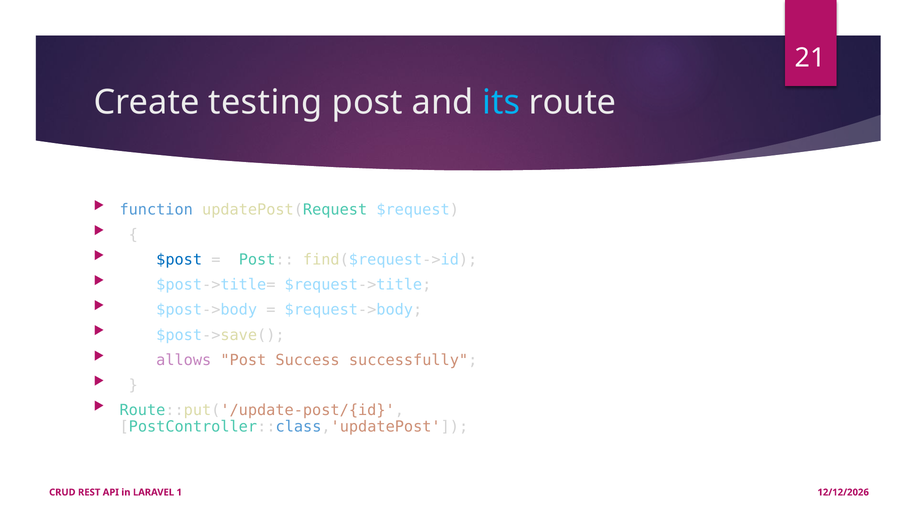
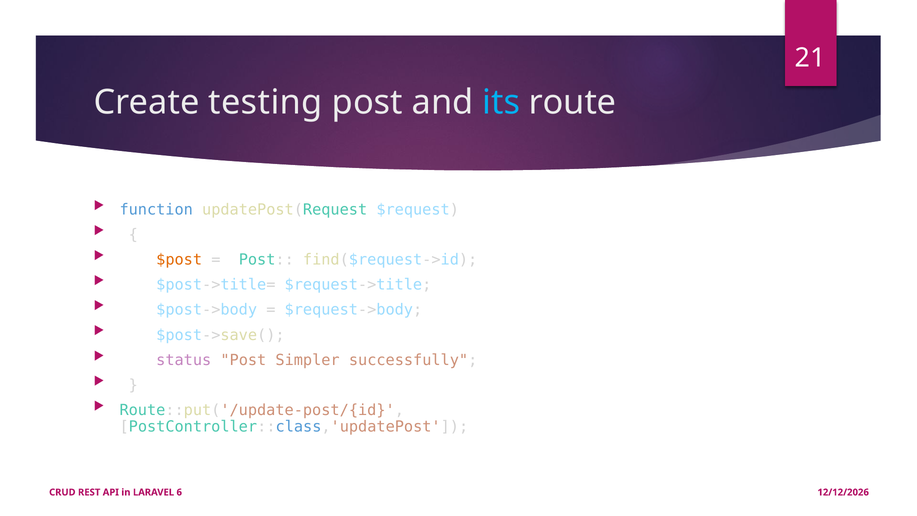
$post colour: blue -> orange
allows: allows -> status
Success: Success -> Simpler
1: 1 -> 6
